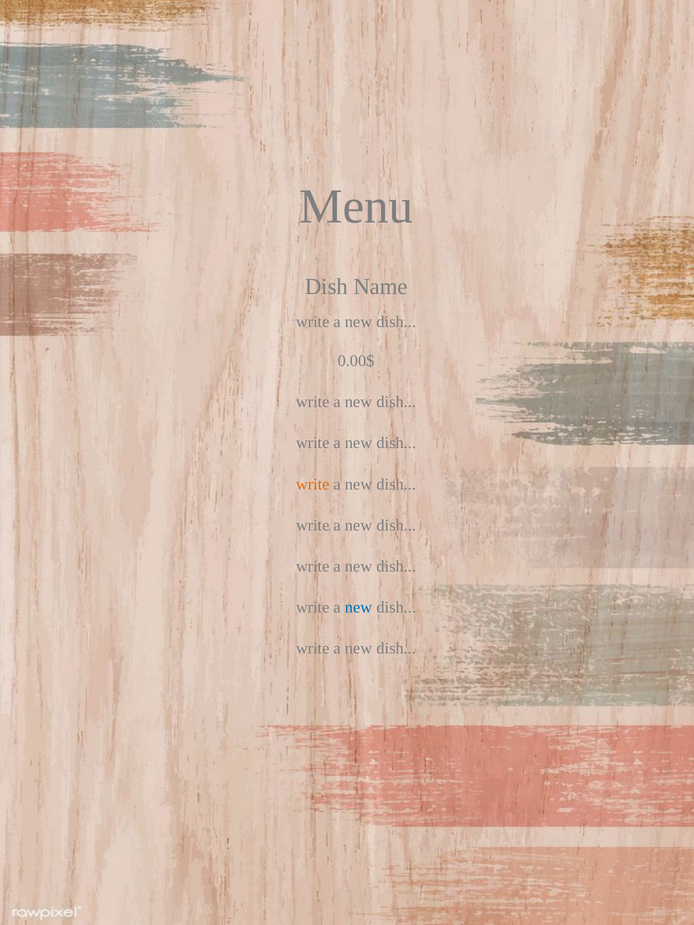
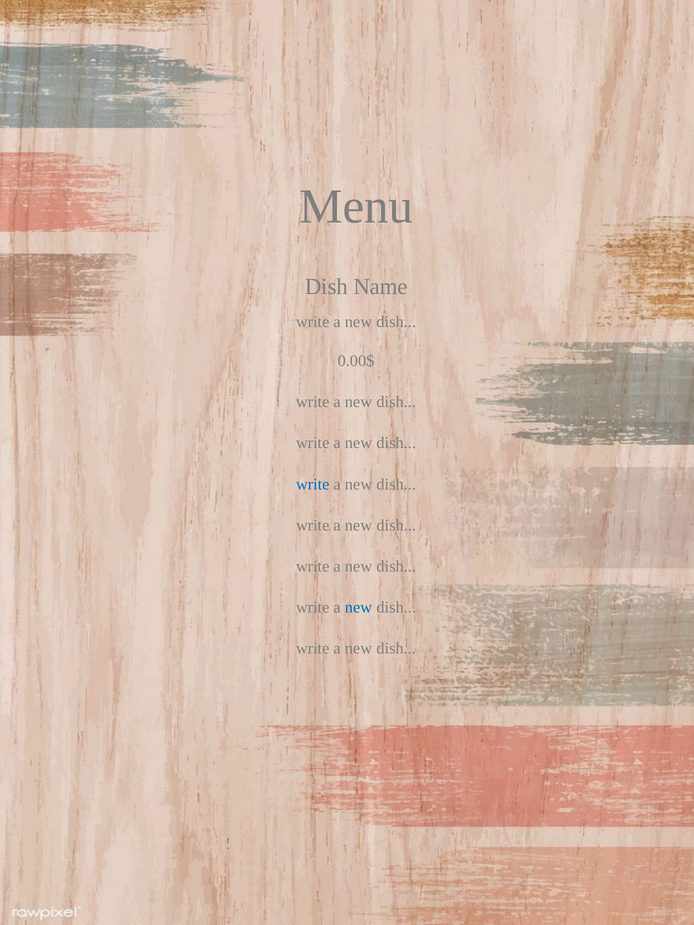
write at (313, 484) colour: orange -> blue
